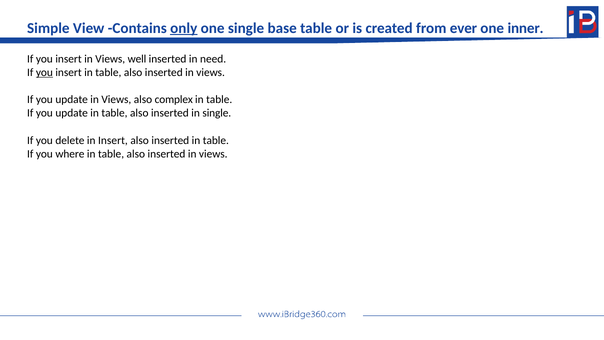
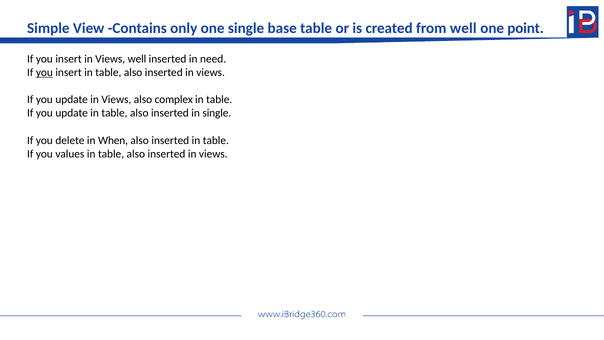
only underline: present -> none
from ever: ever -> well
inner: inner -> point
in Insert: Insert -> When
where: where -> values
